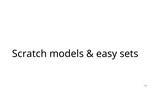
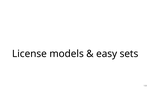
Scratch: Scratch -> License
